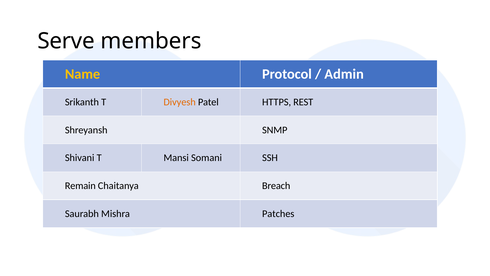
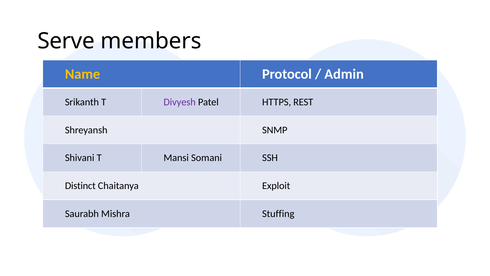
Divyesh colour: orange -> purple
Remain: Remain -> Distinct
Breach: Breach -> Exploit
Patches: Patches -> Stuffing
